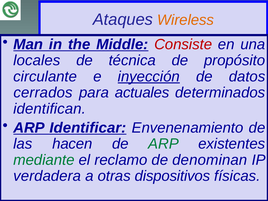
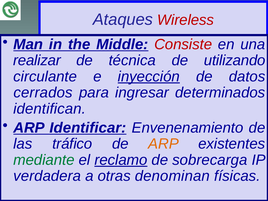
Wireless colour: orange -> red
locales: locales -> realizar
propósito: propósito -> utilizando
actuales: actuales -> ingresar
hacen: hacen -> tráfico
ARP at (163, 144) colour: green -> orange
reclamo underline: none -> present
denominan: denominan -> sobrecarga
dispositivos: dispositivos -> denominan
